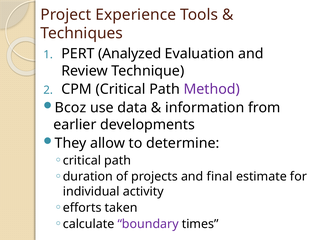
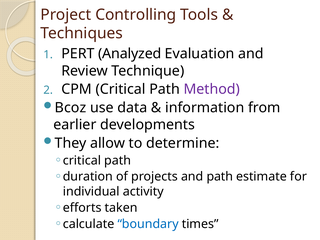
Experience: Experience -> Controlling
and final: final -> path
boundary colour: purple -> blue
